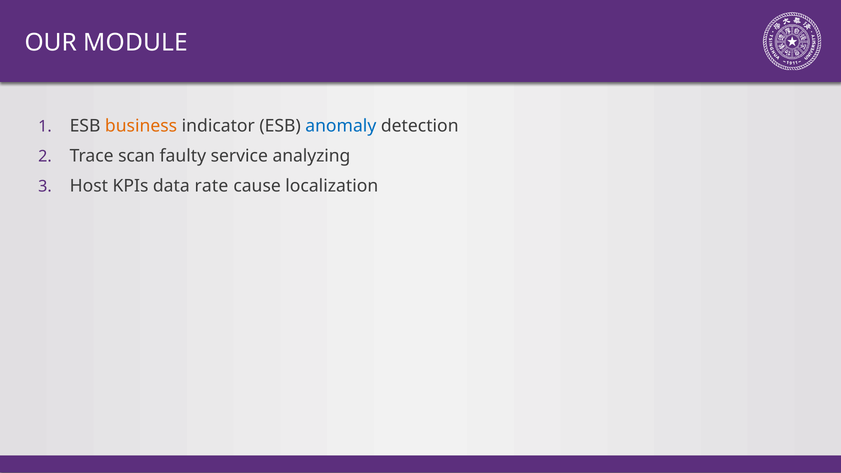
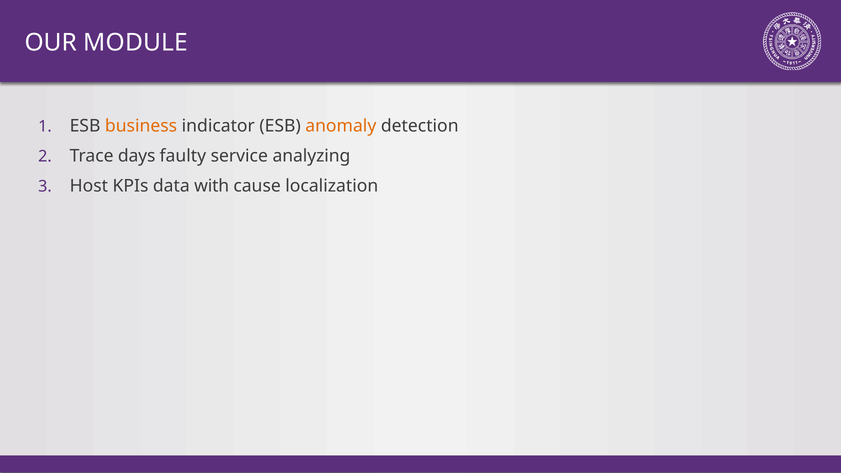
anomaly colour: blue -> orange
scan: scan -> days
rate: rate -> with
